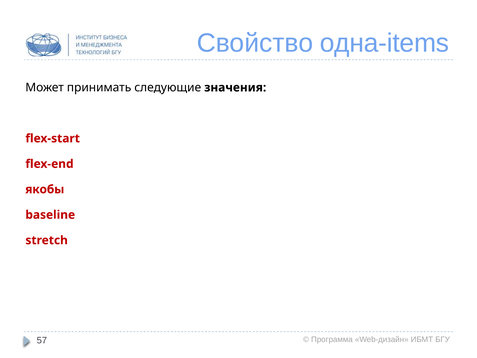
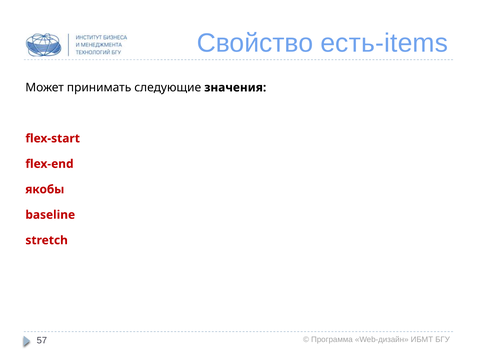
одна-items: одна-items -> есть-items
